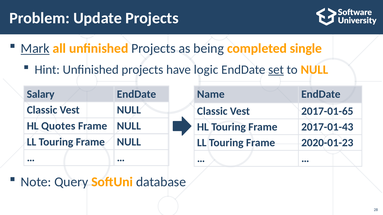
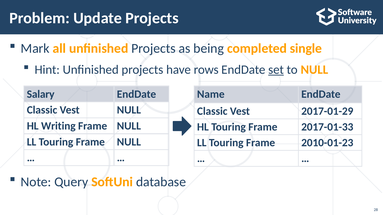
Mark underline: present -> none
logic: logic -> rows
2017-01-65: 2017-01-65 -> 2017-01-29
Quotes: Quotes -> Writing
2017-01-43: 2017-01-43 -> 2017-01-33
2020-01-23: 2020-01-23 -> 2010-01-23
